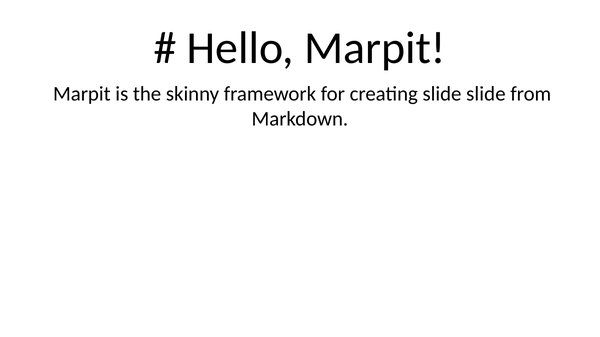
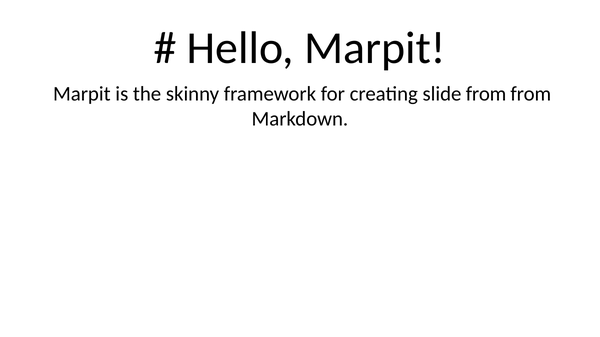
slide slide: slide -> from
